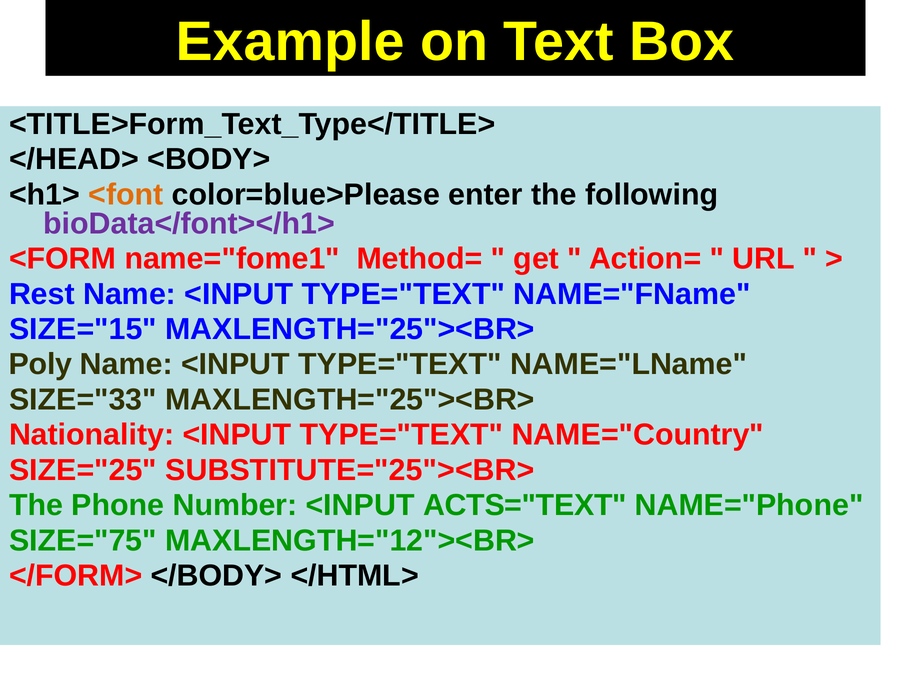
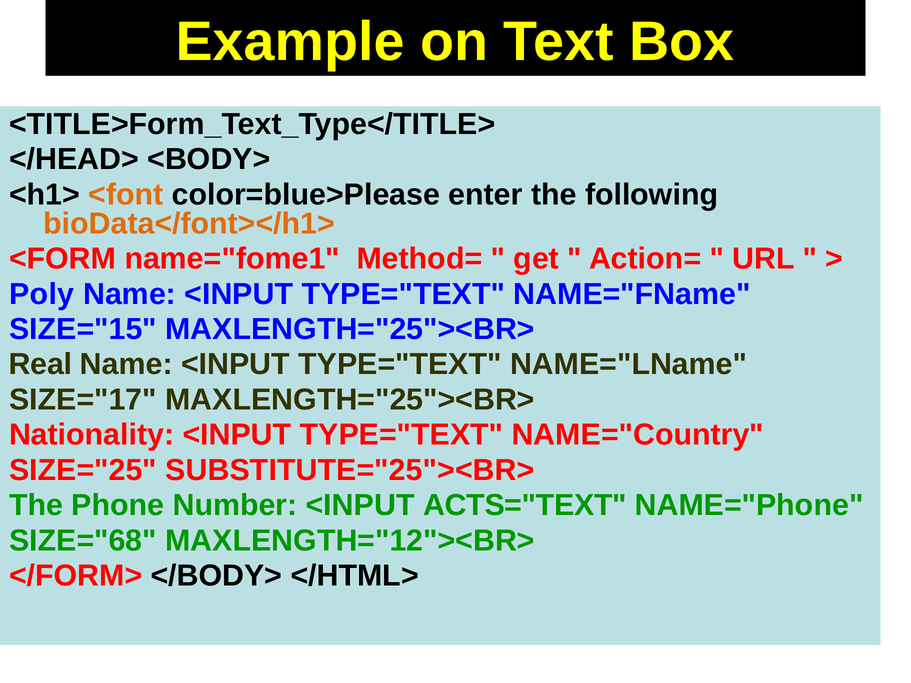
bioData</font></h1> colour: purple -> orange
Rest: Rest -> Poly
Poly: Poly -> Real
SIZE="33: SIZE="33 -> SIZE="17
SIZE="75: SIZE="75 -> SIZE="68
